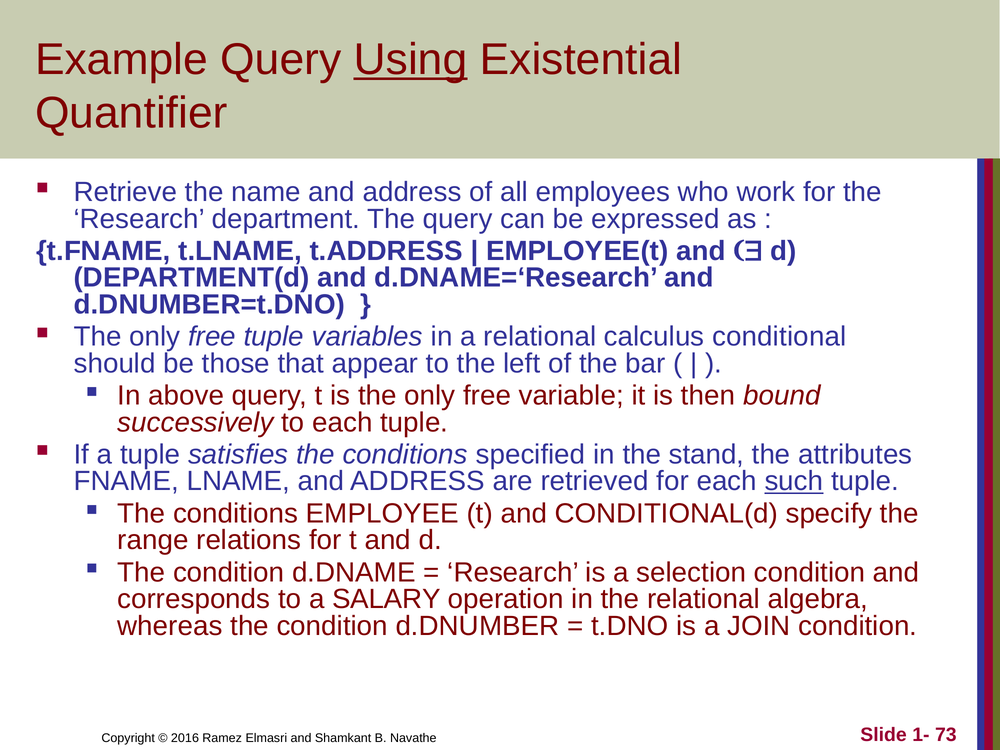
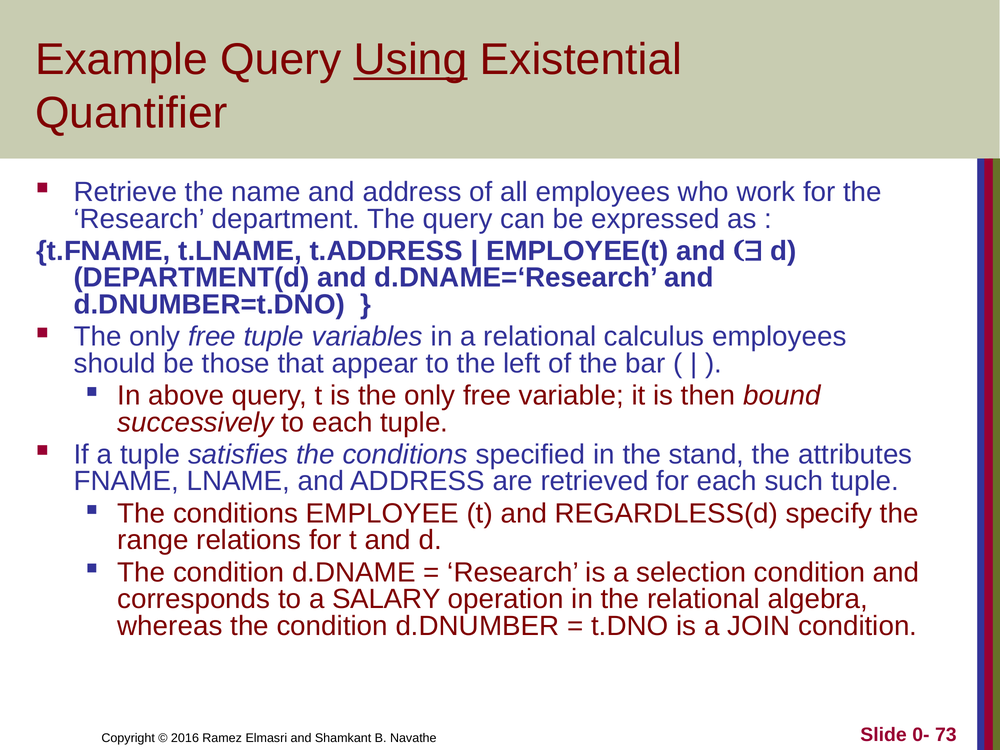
calculus conditional: conditional -> employees
such underline: present -> none
CONDITIONAL(d: CONDITIONAL(d -> REGARDLESS(d
1-: 1- -> 0-
